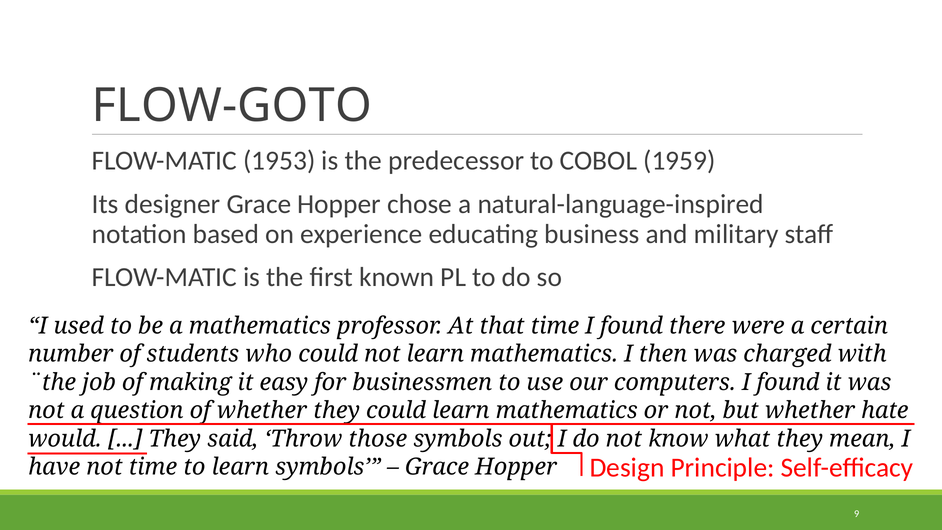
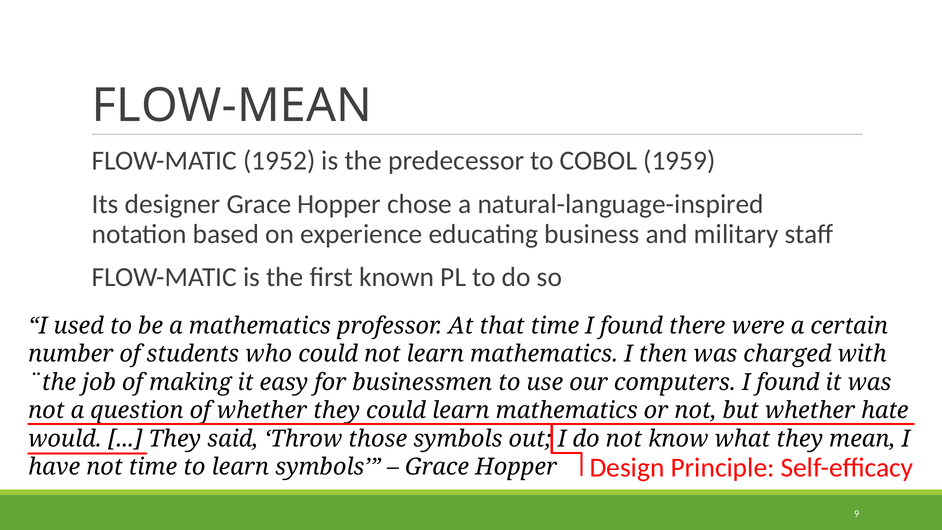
FLOW-GOTO: FLOW-GOTO -> FLOW-MEAN
1953: 1953 -> 1952
